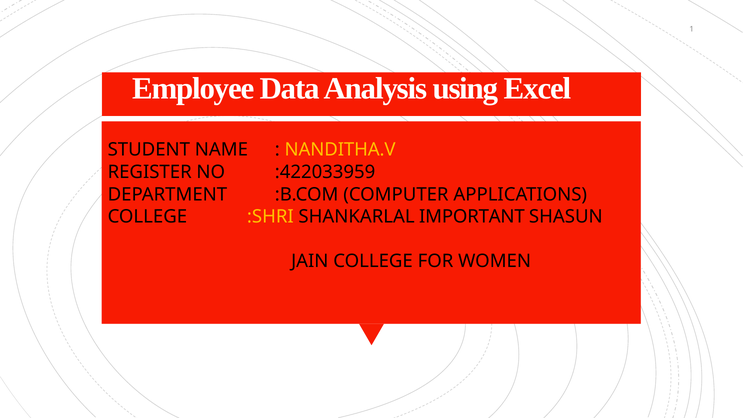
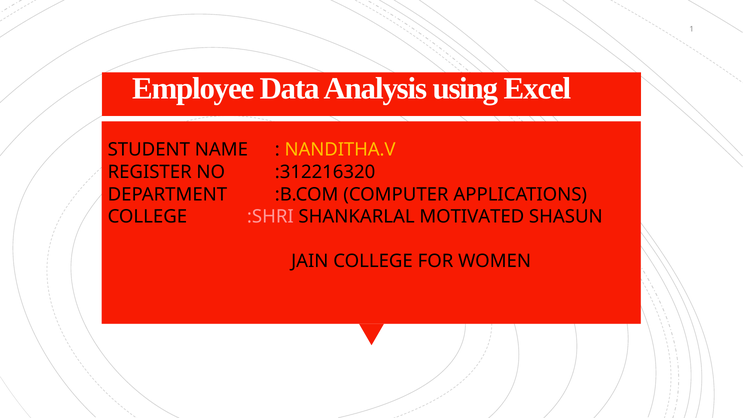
:422033959: :422033959 -> :312216320
:SHRI colour: yellow -> pink
IMPORTANT: IMPORTANT -> MOTIVATED
